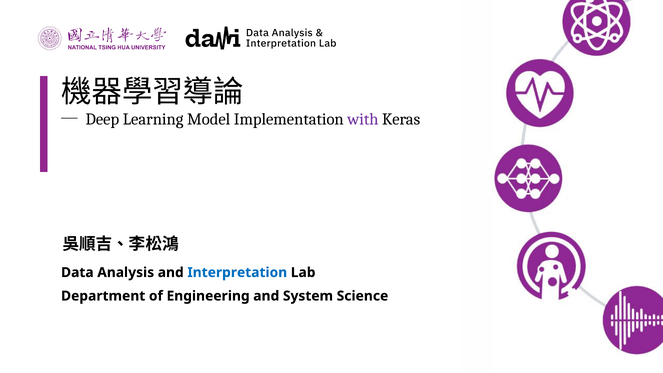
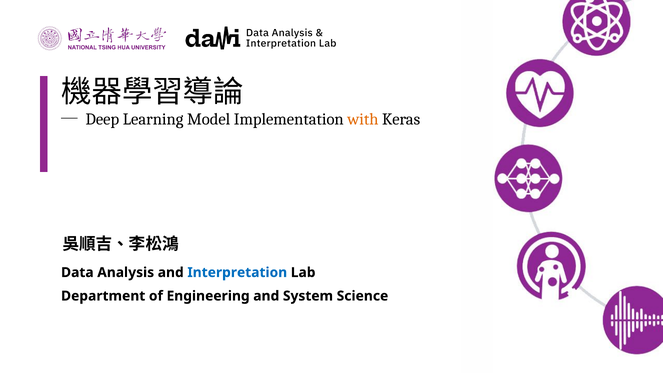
with colour: purple -> orange
